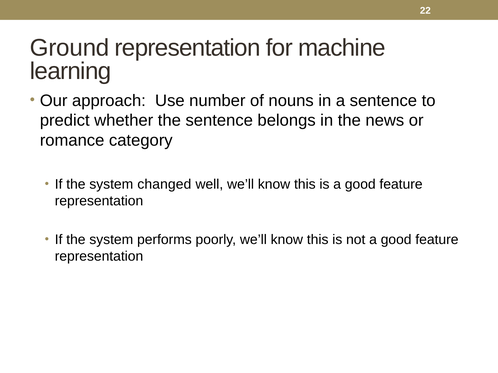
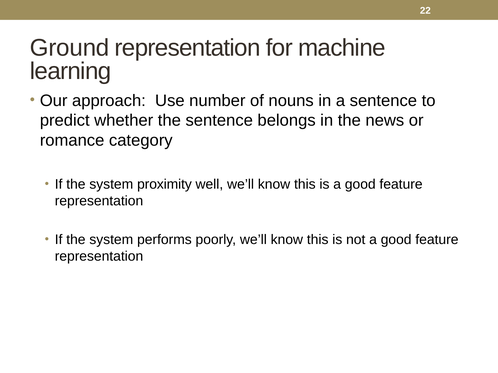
changed: changed -> proximity
